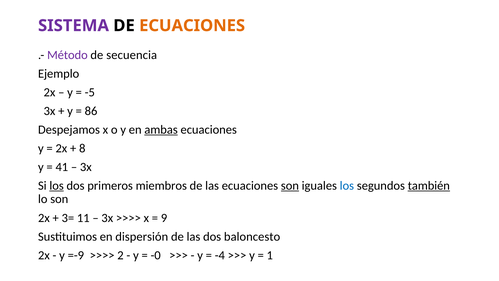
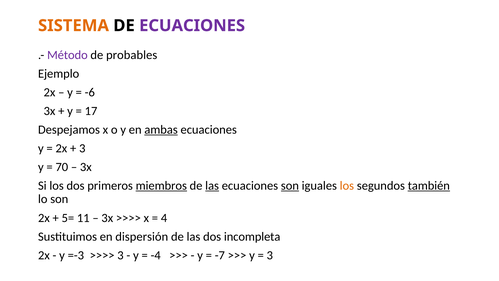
SISTEMA colour: purple -> orange
ECUACIONES at (192, 26) colour: orange -> purple
secuencia: secuencia -> probables
-5: -5 -> -6
86: 86 -> 17
8 at (82, 148): 8 -> 3
41: 41 -> 70
los at (57, 186) underline: present -> none
miembros underline: none -> present
las at (212, 186) underline: none -> present
los at (347, 186) colour: blue -> orange
3=: 3= -> 5=
9: 9 -> 4
baloncesto: baloncesto -> incompleta
=-9: =-9 -> =-3
2 at (120, 255): 2 -> 3
-0: -0 -> -4
-4: -4 -> -7
1 at (270, 255): 1 -> 3
